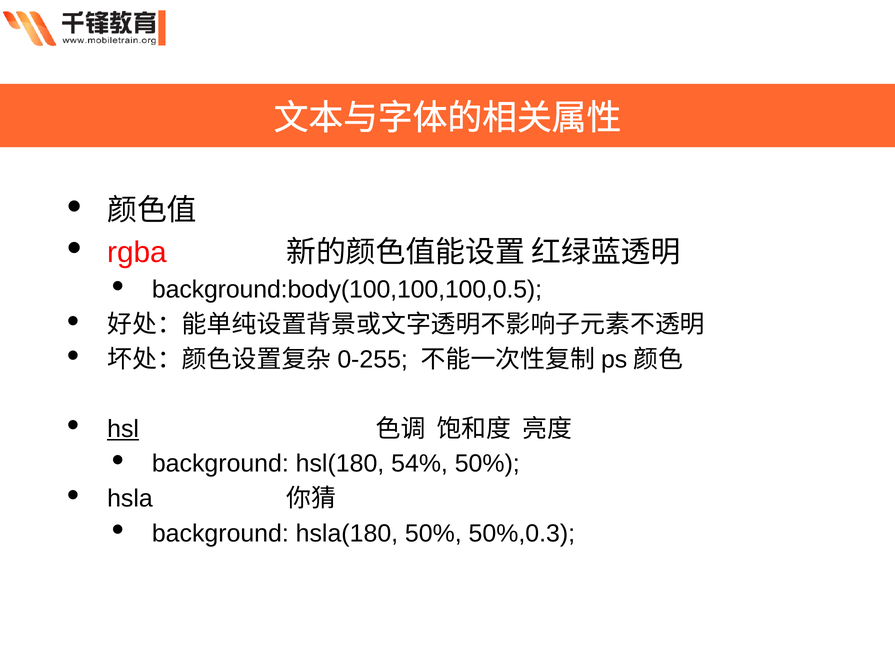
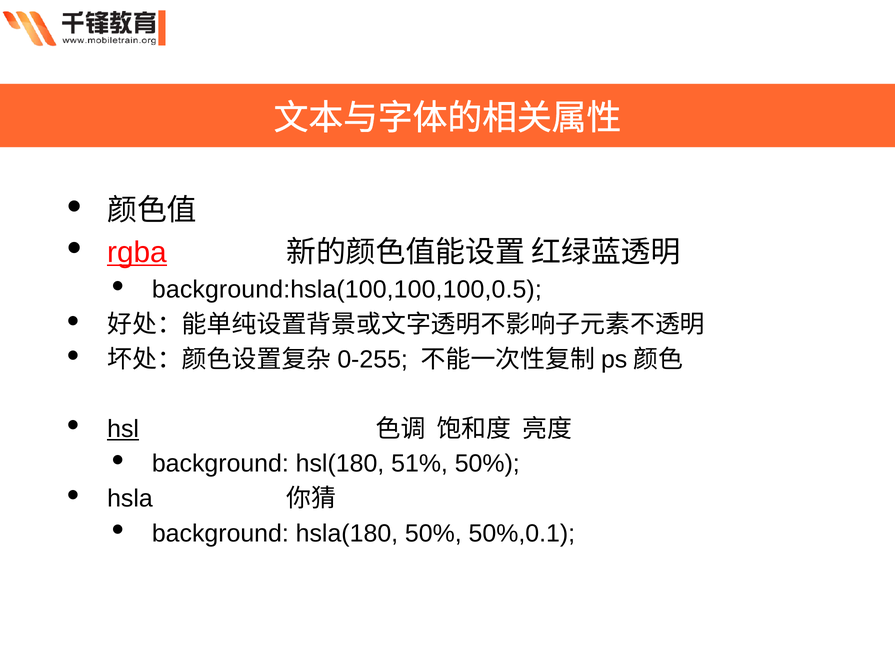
rgba underline: none -> present
background:body(100,100,100,0.5: background:body(100,100,100,0.5 -> background:hsla(100,100,100,0.5
54%: 54% -> 51%
50%,0.3: 50%,0.3 -> 50%,0.1
